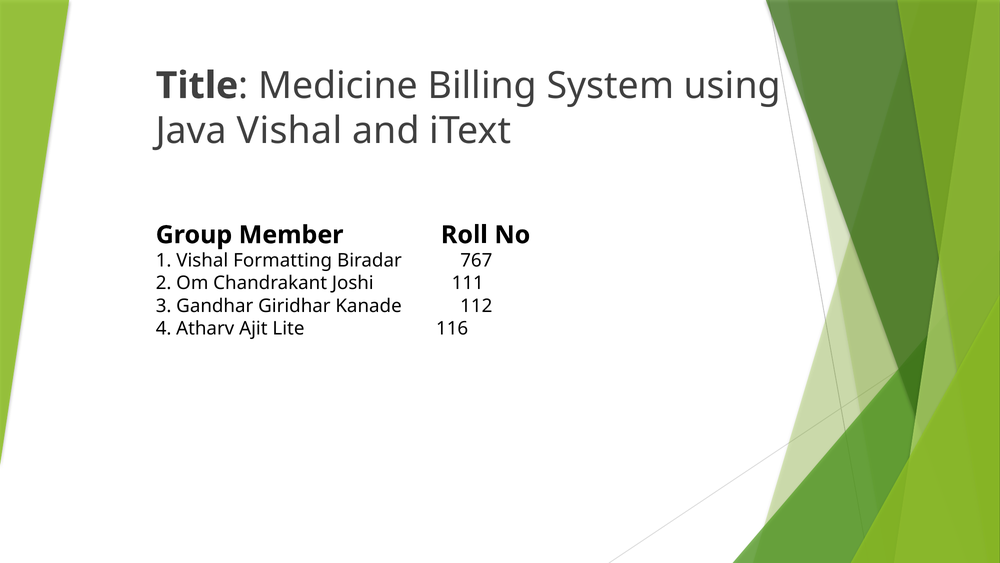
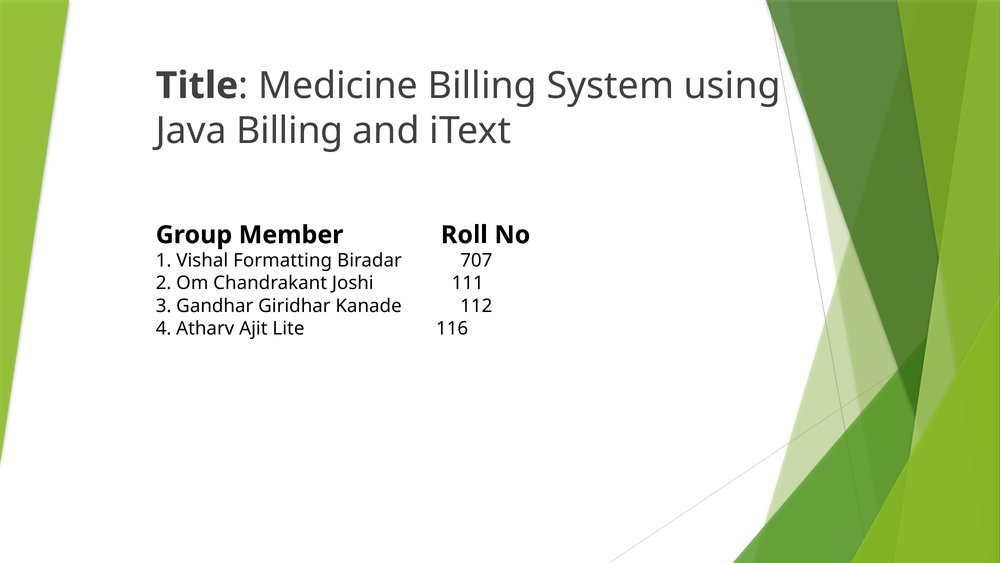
Java Vishal: Vishal -> Billing
767: 767 -> 707
